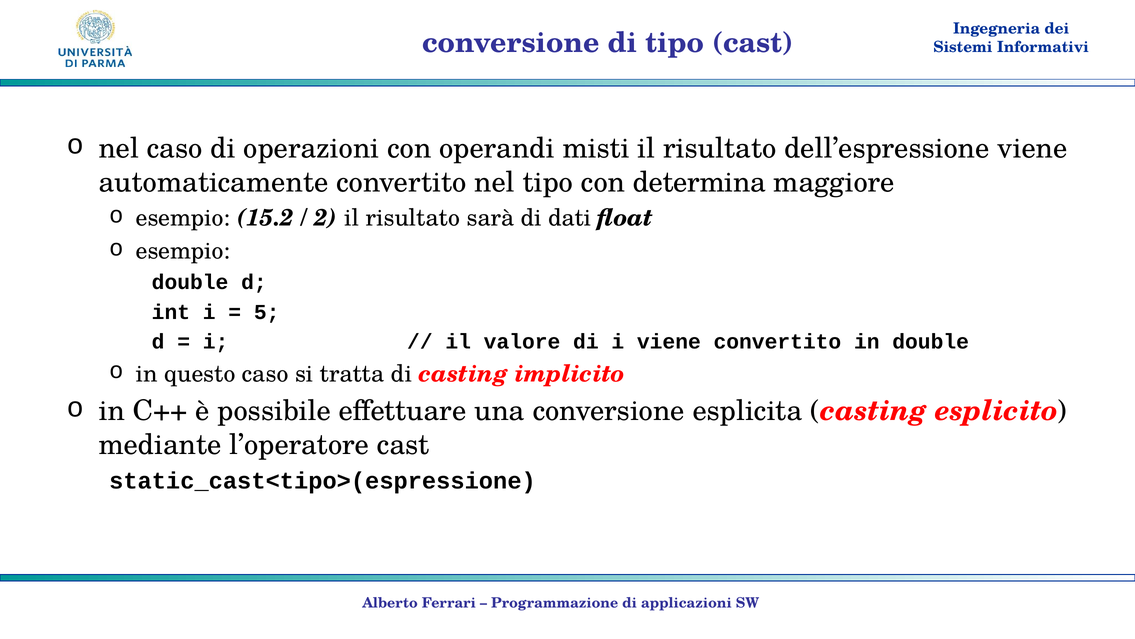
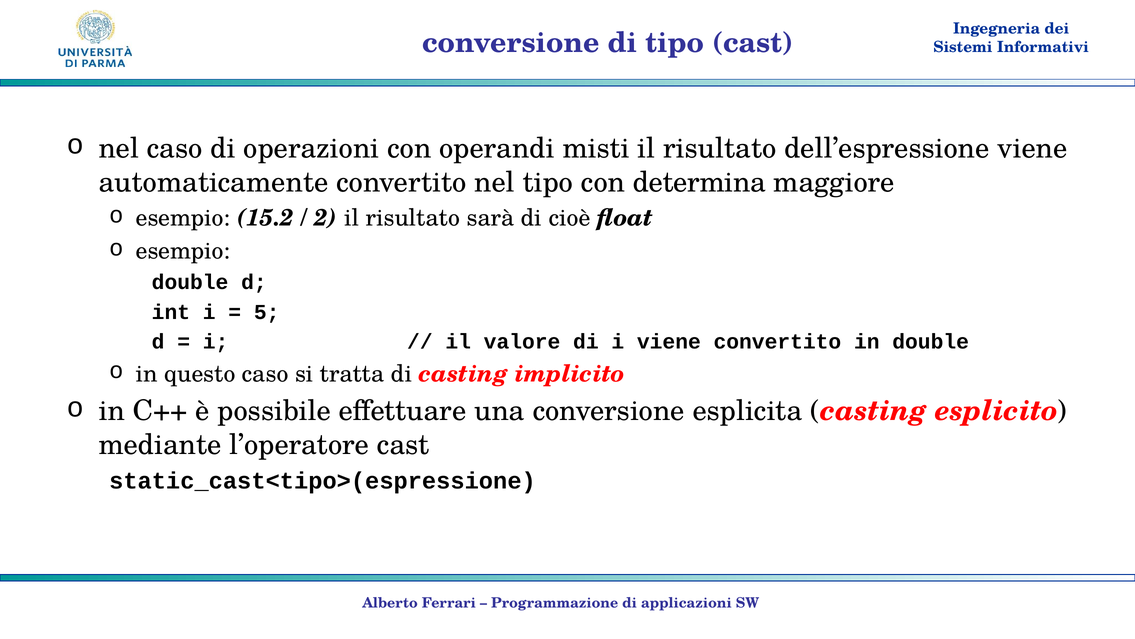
dati: dati -> cioè
